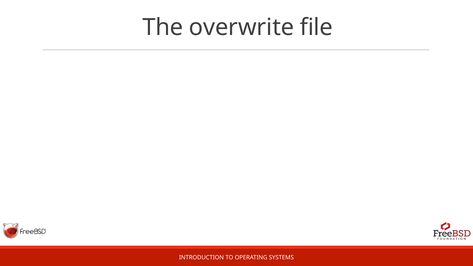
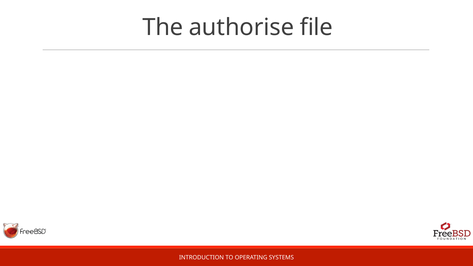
overwrite: overwrite -> authorise
